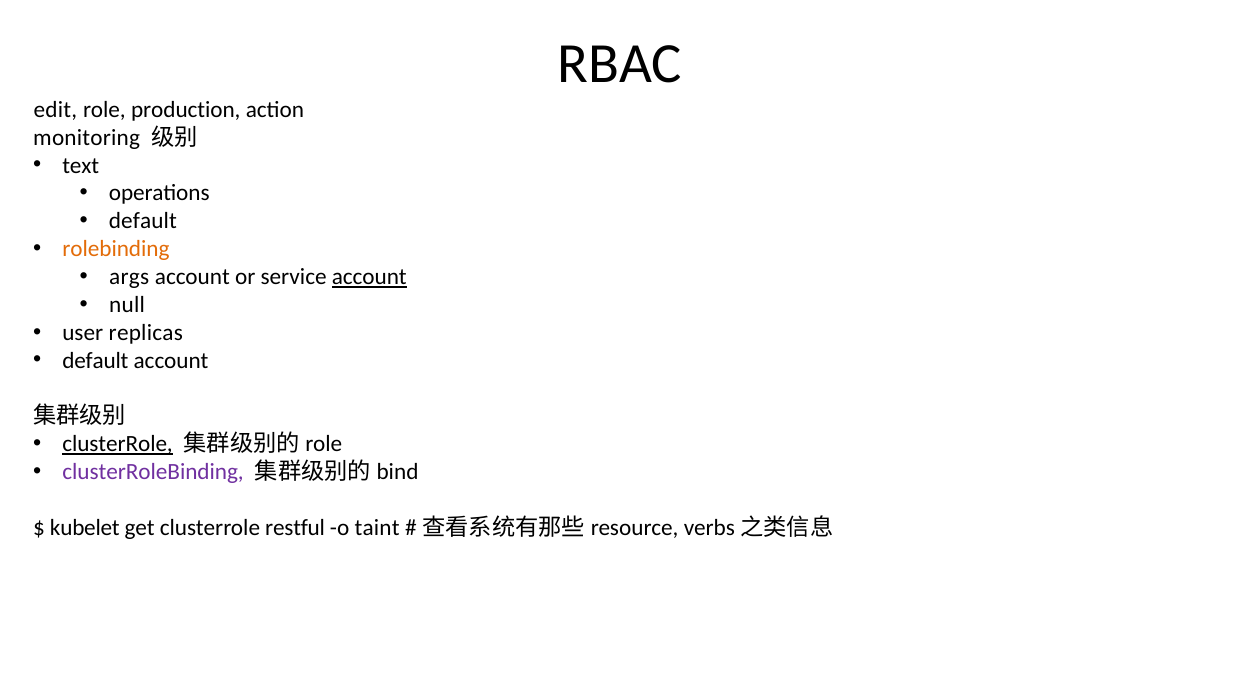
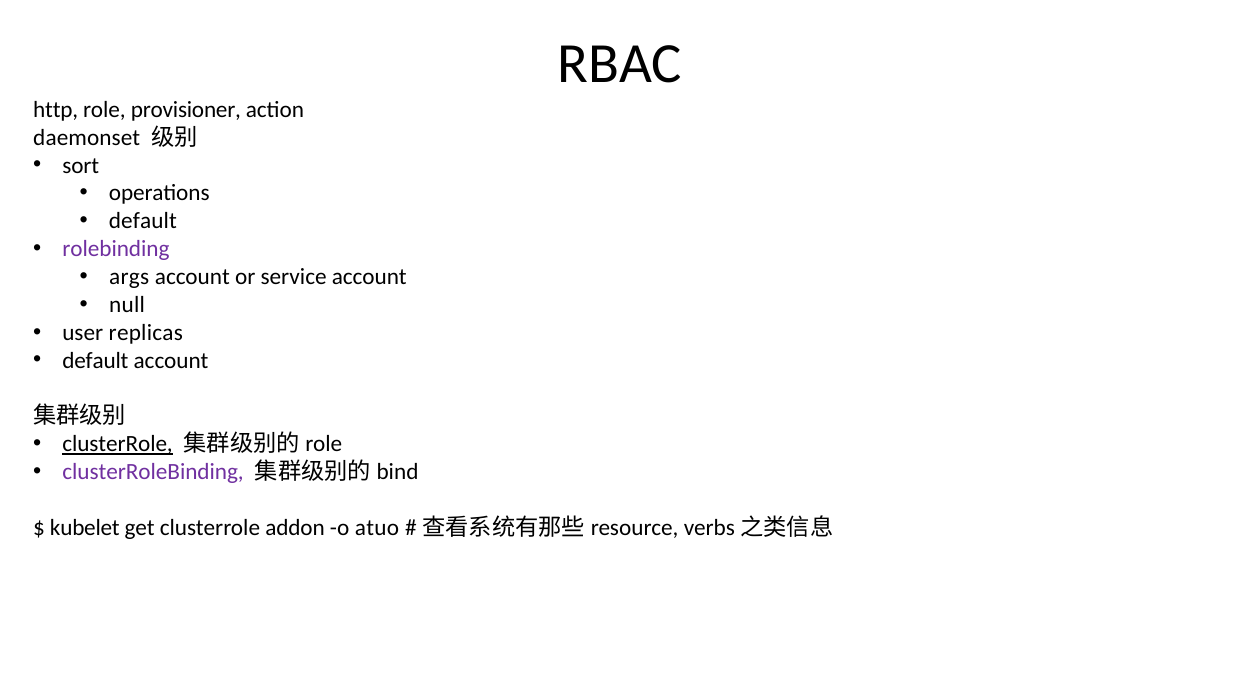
edit: edit -> http
production: production -> provisioner
monitoring: monitoring -> daemonset
text: text -> sort
rolebinding colour: orange -> purple
account at (369, 277) underline: present -> none
restful: restful -> addon
taint: taint -> atuo
